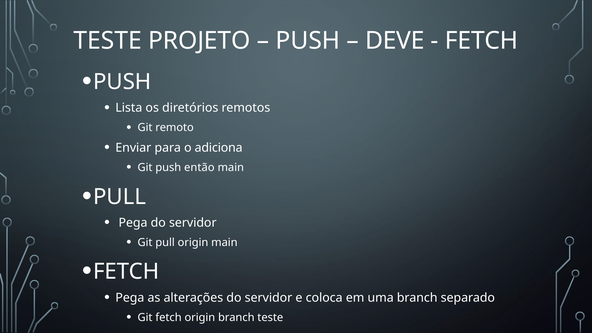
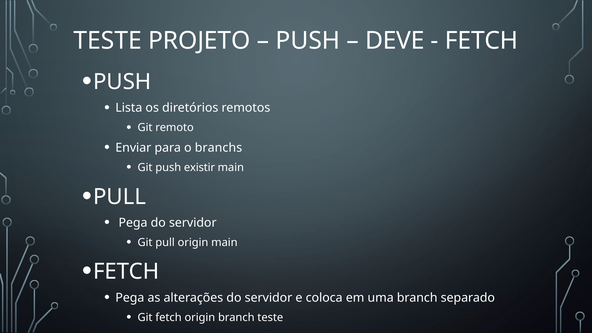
adiciona: adiciona -> branchs
então: então -> existir
